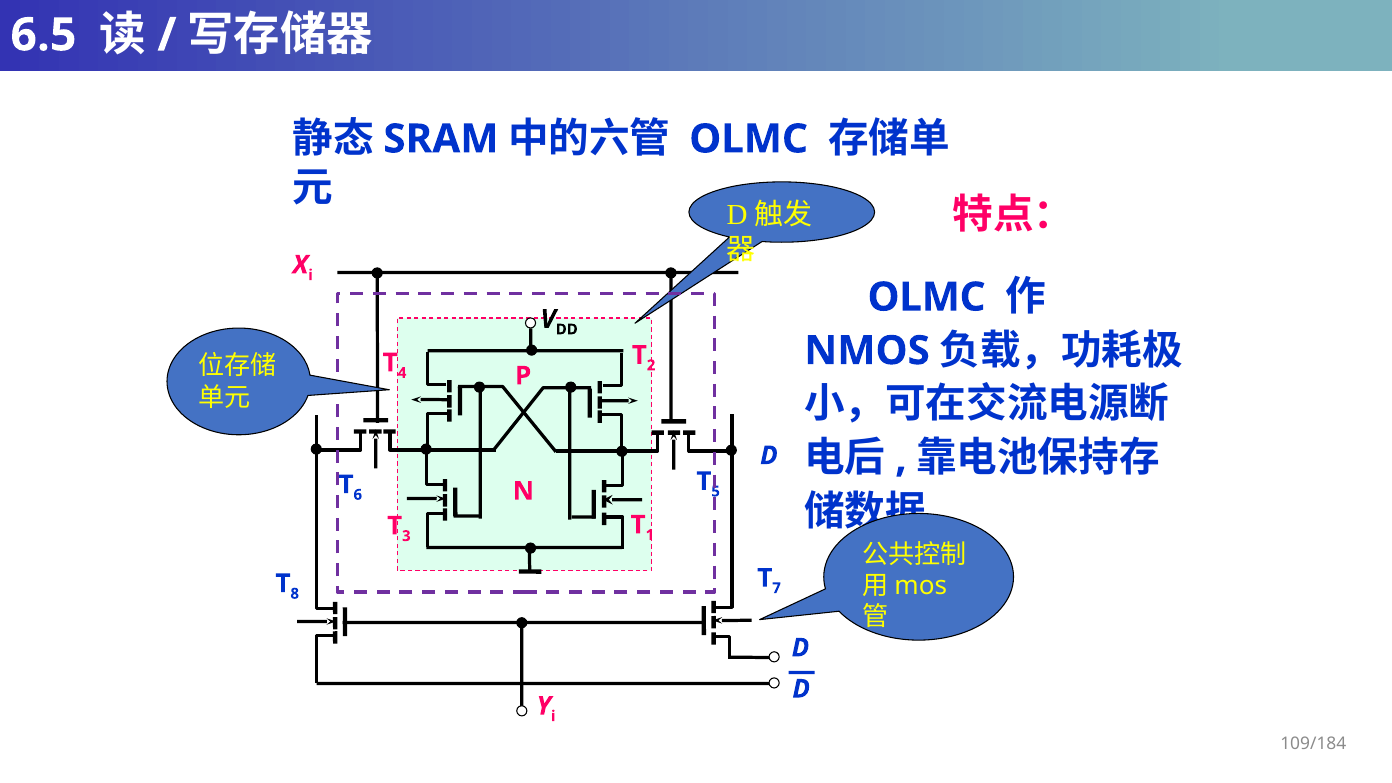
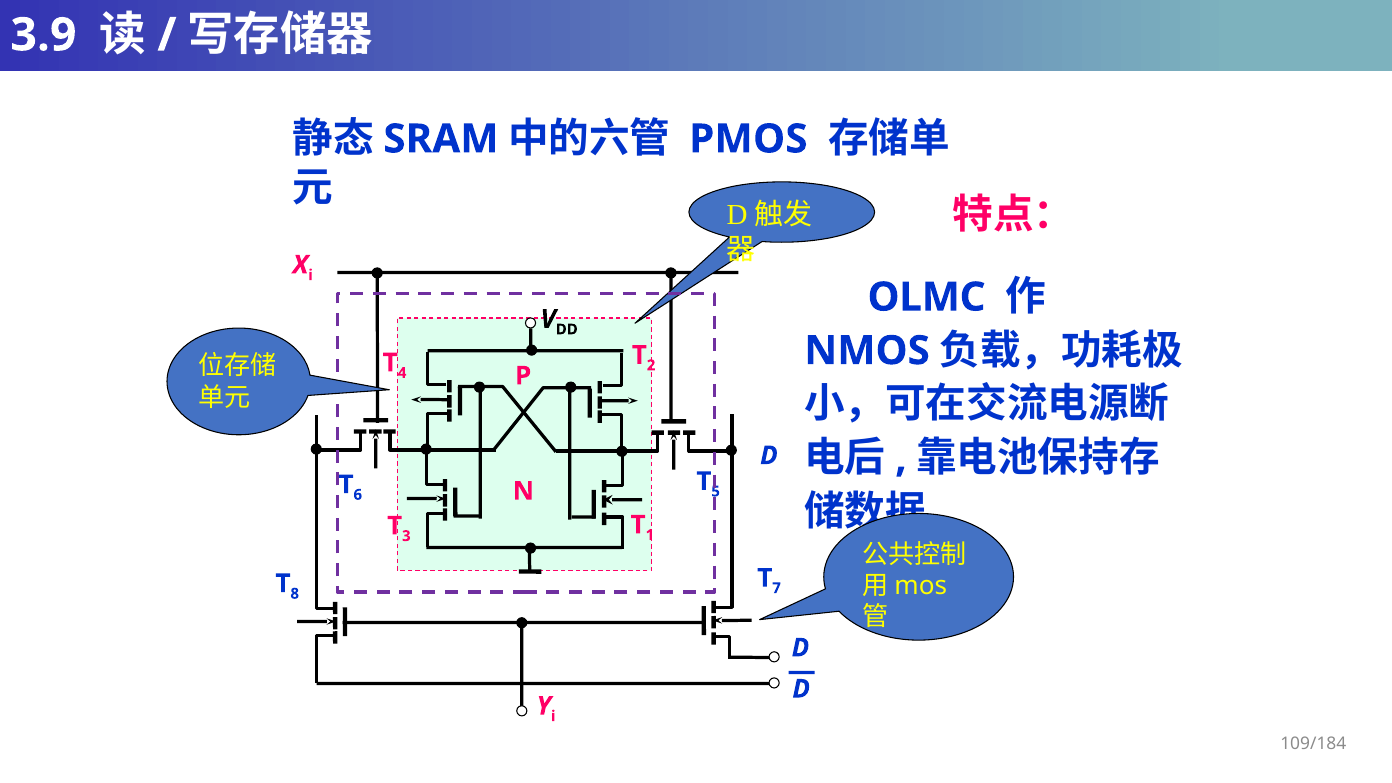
6.5: 6.5 -> 3.9
OLMC at (749, 139): OLMC -> PMOS
